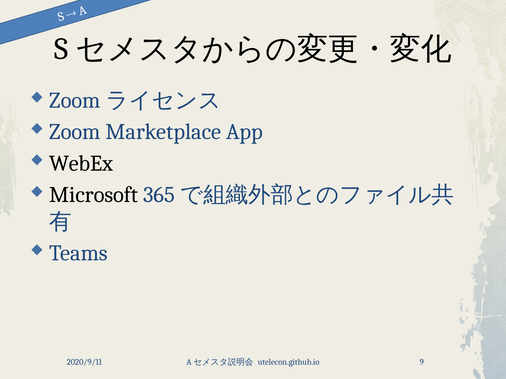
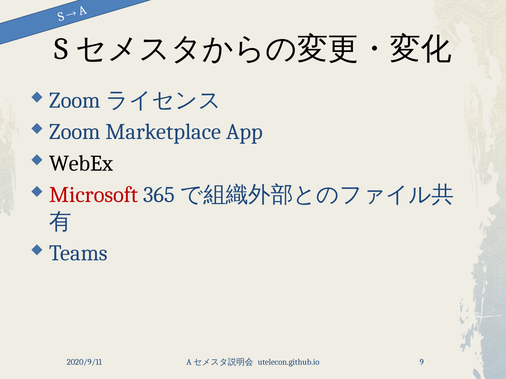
Microsoft colour: black -> red
